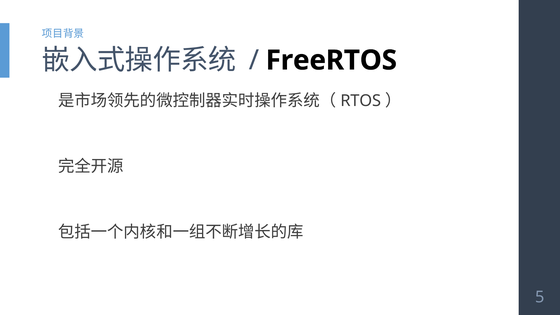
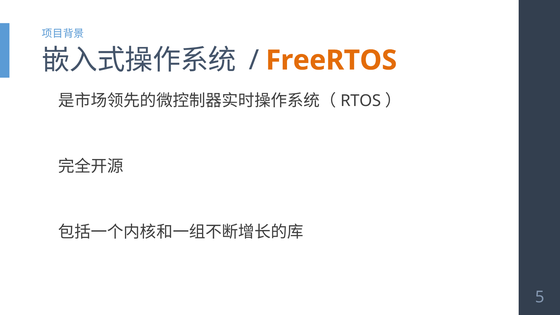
FreeRTOS colour: black -> orange
